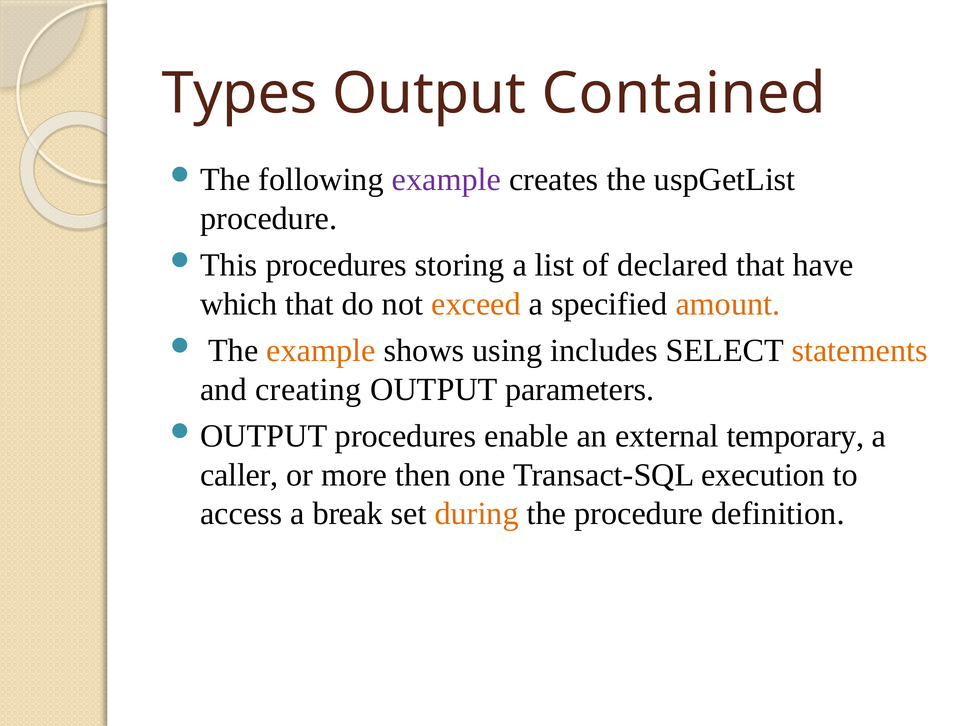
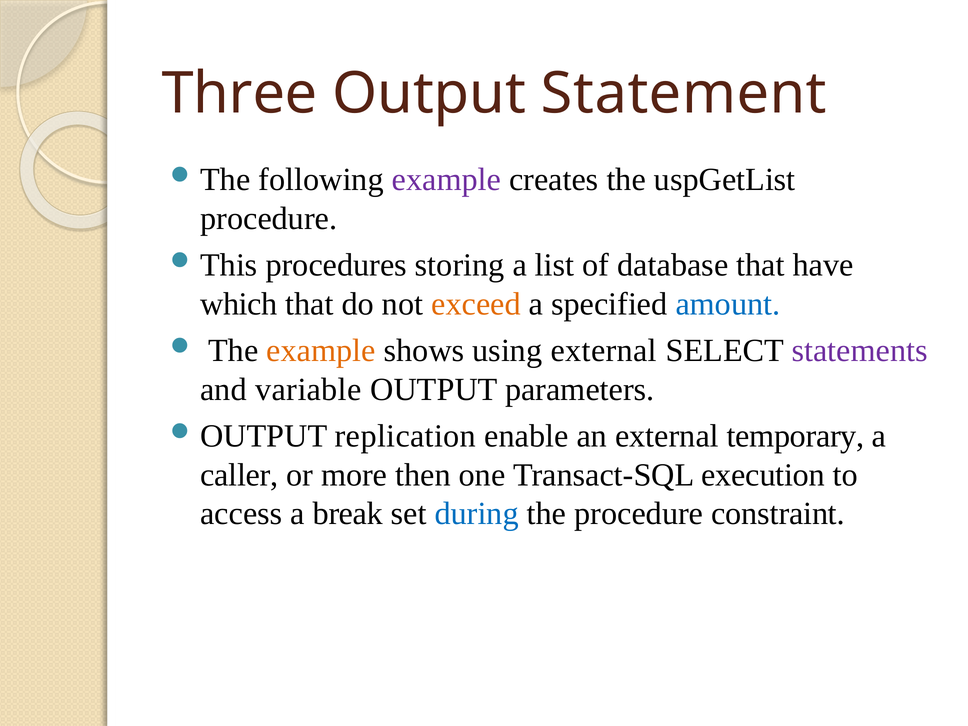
Types: Types -> Three
Contained: Contained -> Statement
declared: declared -> database
amount colour: orange -> blue
using includes: includes -> external
statements colour: orange -> purple
creating: creating -> variable
procedures at (406, 436): procedures -> replication
during colour: orange -> blue
definition: definition -> constraint
